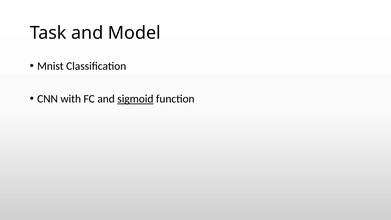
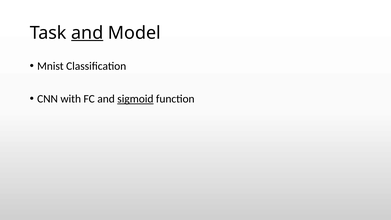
and at (87, 33) underline: none -> present
